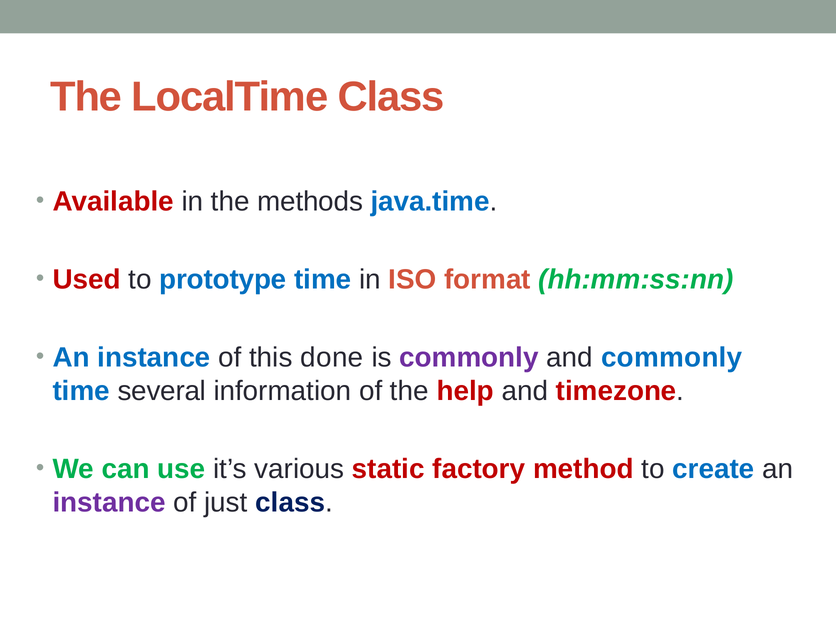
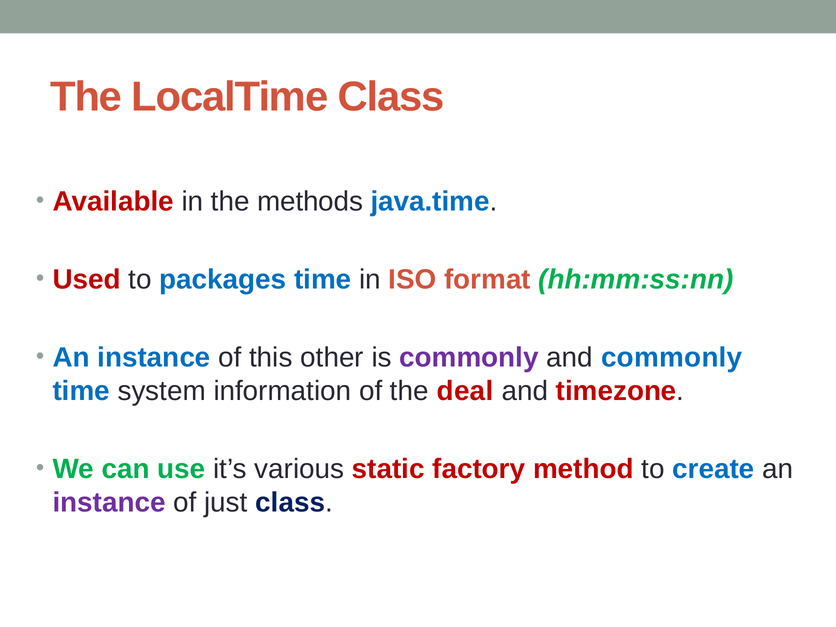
prototype: prototype -> packages
done: done -> other
several: several -> system
help: help -> deal
